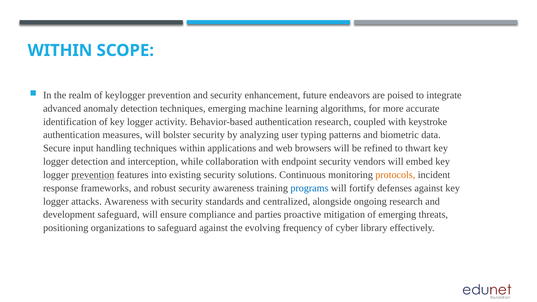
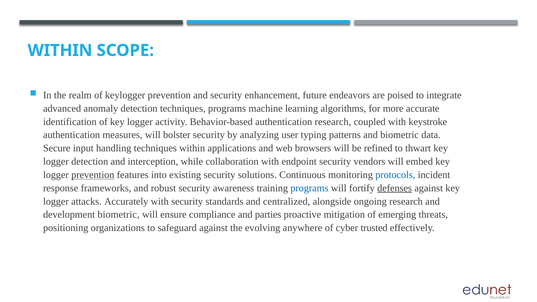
techniques emerging: emerging -> programs
protocols colour: orange -> blue
defenses underline: none -> present
attacks Awareness: Awareness -> Accurately
development safeguard: safeguard -> biometric
frequency: frequency -> anywhere
library: library -> trusted
